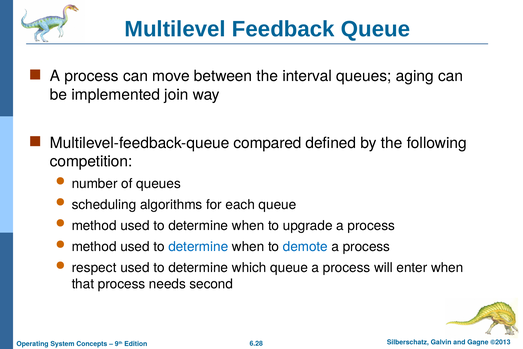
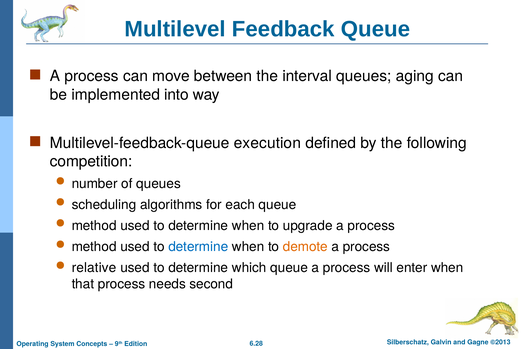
join: join -> into
compared: compared -> execution
demote colour: blue -> orange
respect: respect -> relative
